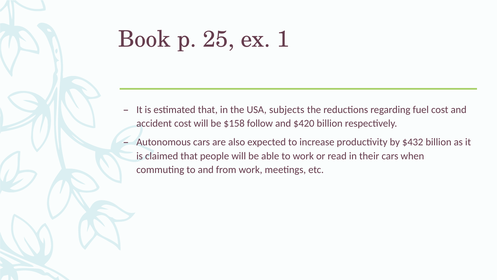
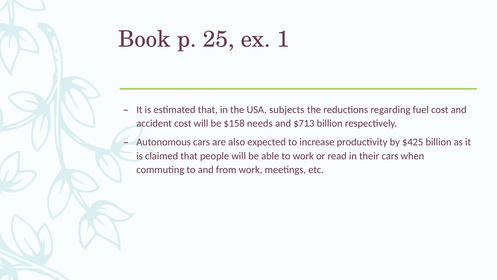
follow: follow -> needs
$420: $420 -> $713
$432: $432 -> $425
